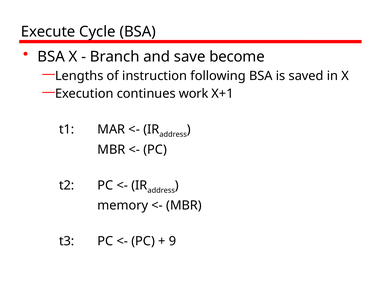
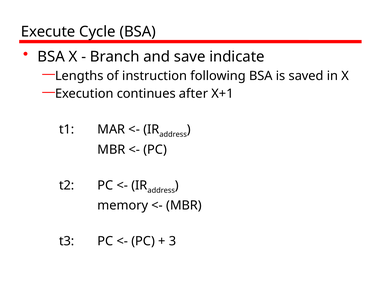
become: become -> indicate
work: work -> after
9: 9 -> 3
